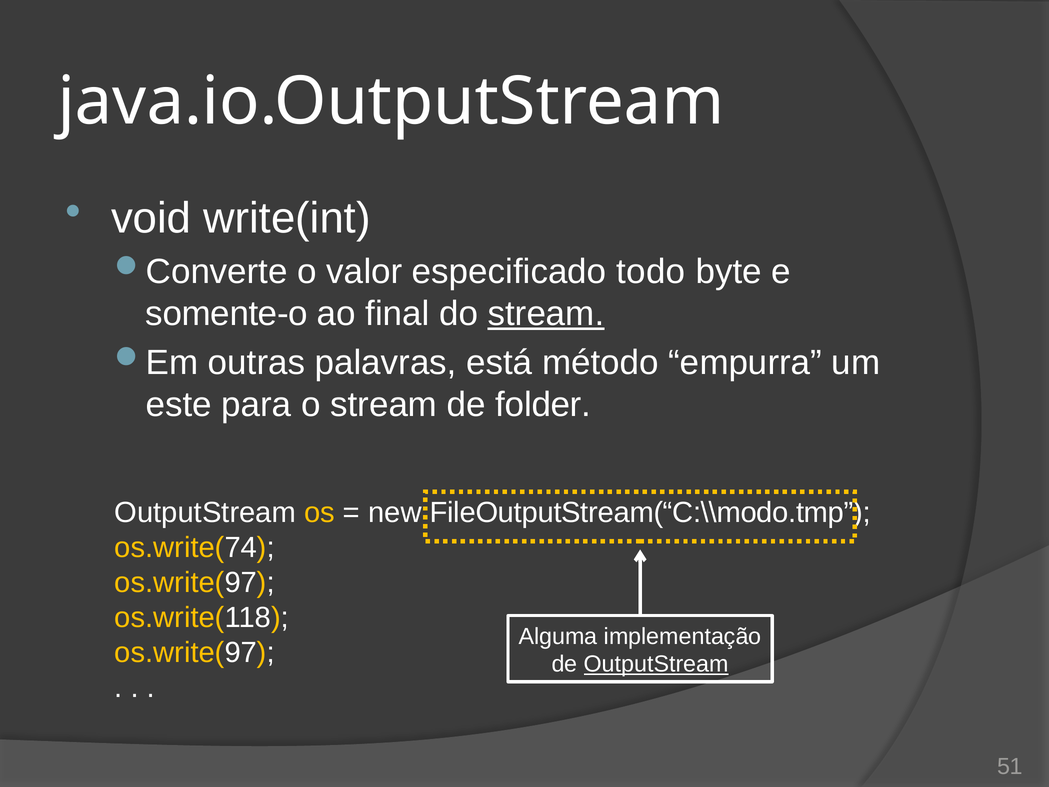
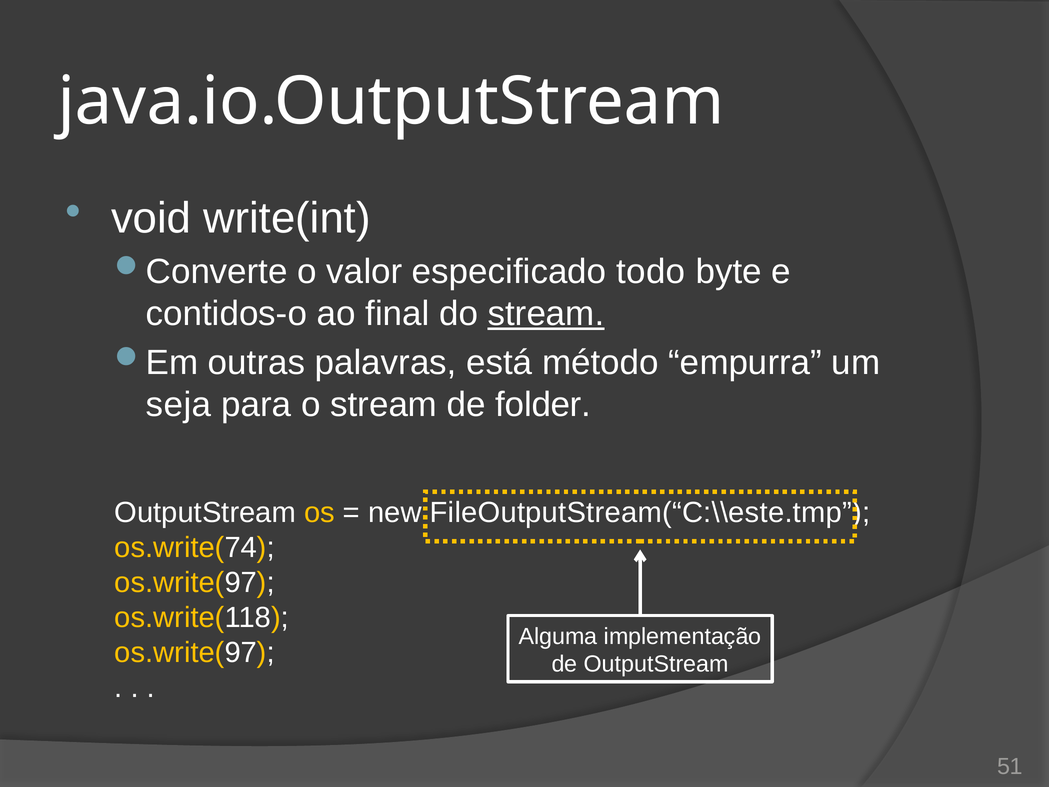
somente-o: somente-o -> contidos-o
este: este -> seja
FileOutputStream(“C:\\modo.tmp: FileOutputStream(“C:\\modo.tmp -> FileOutputStream(“C:\\este.tmp
OutputStream at (656, 664) underline: present -> none
